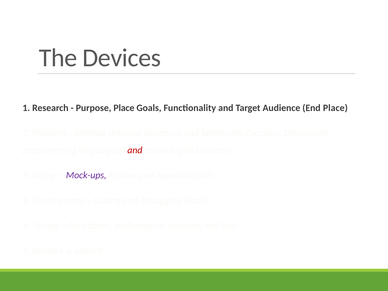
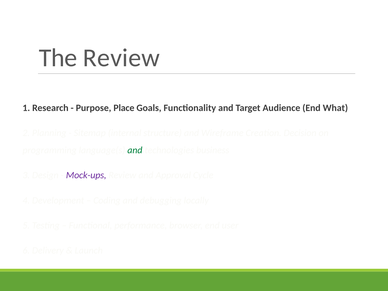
The Devices: Devices -> Review
End Place: Place -> What
and at (135, 150) colour: red -> green
